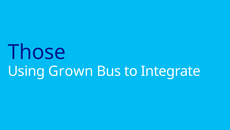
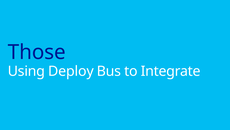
Grown: Grown -> Deploy
